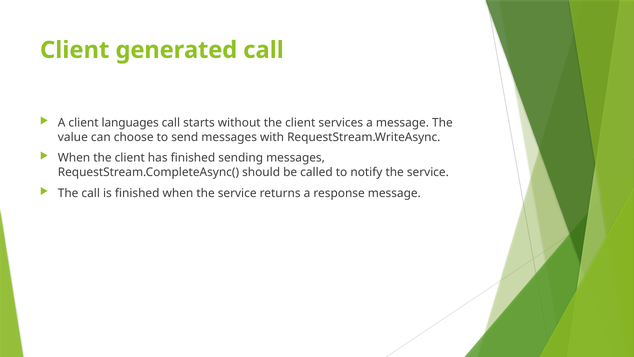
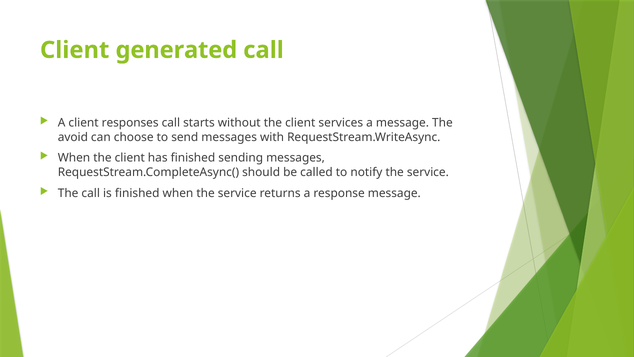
languages: languages -> responses
value: value -> avoid
